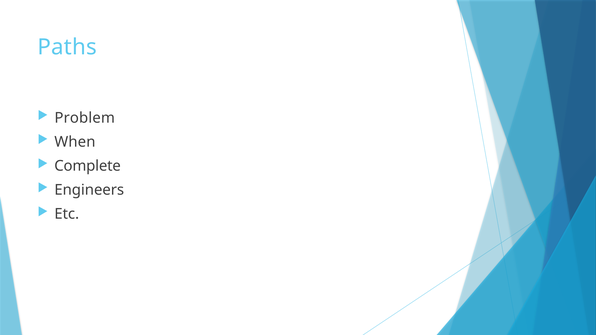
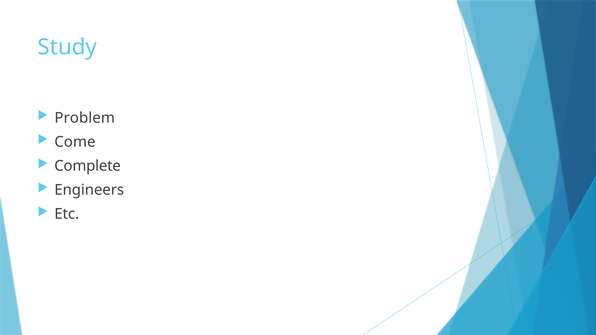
Paths: Paths -> Study
When: When -> Come
